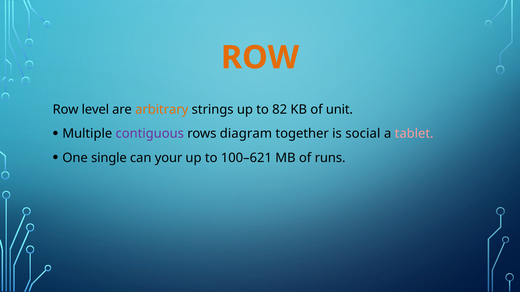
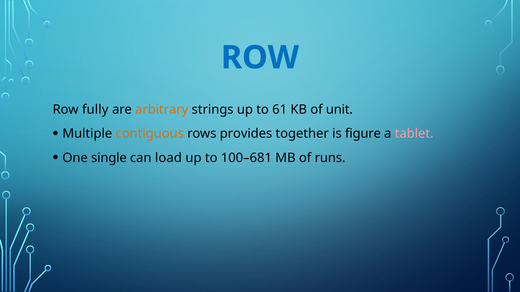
ROW at (260, 58) colour: orange -> blue
level: level -> fully
82: 82 -> 61
contiguous colour: purple -> orange
diagram: diagram -> provides
social: social -> figure
your: your -> load
100–621: 100–621 -> 100–681
